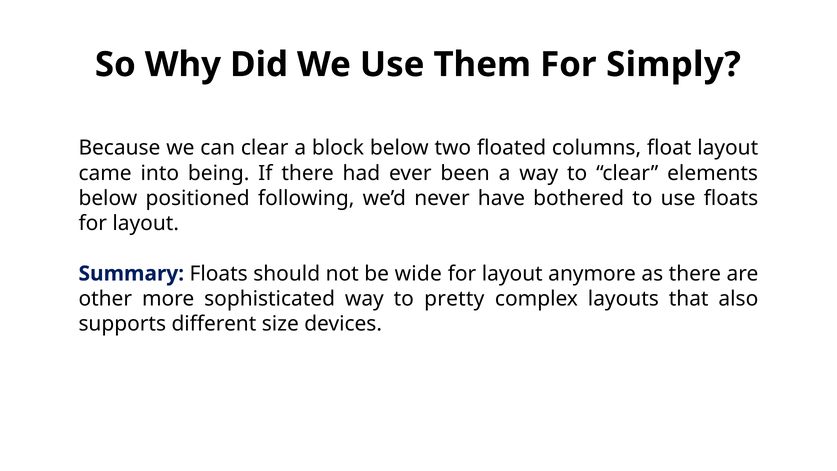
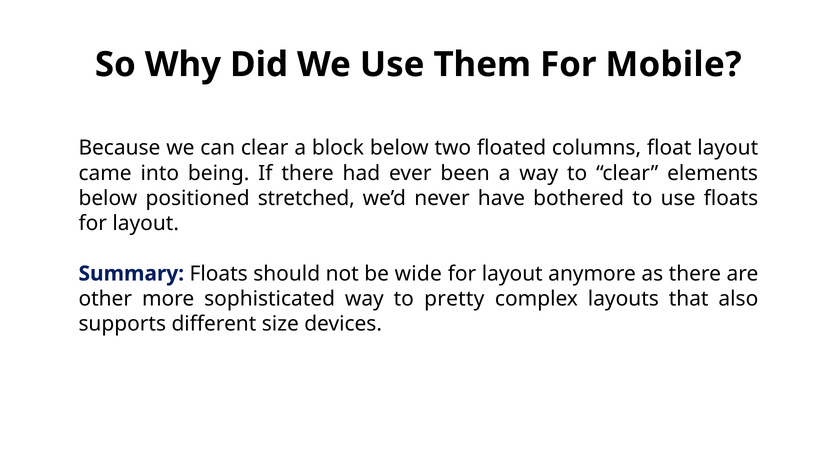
Simply: Simply -> Mobile
following: following -> stretched
